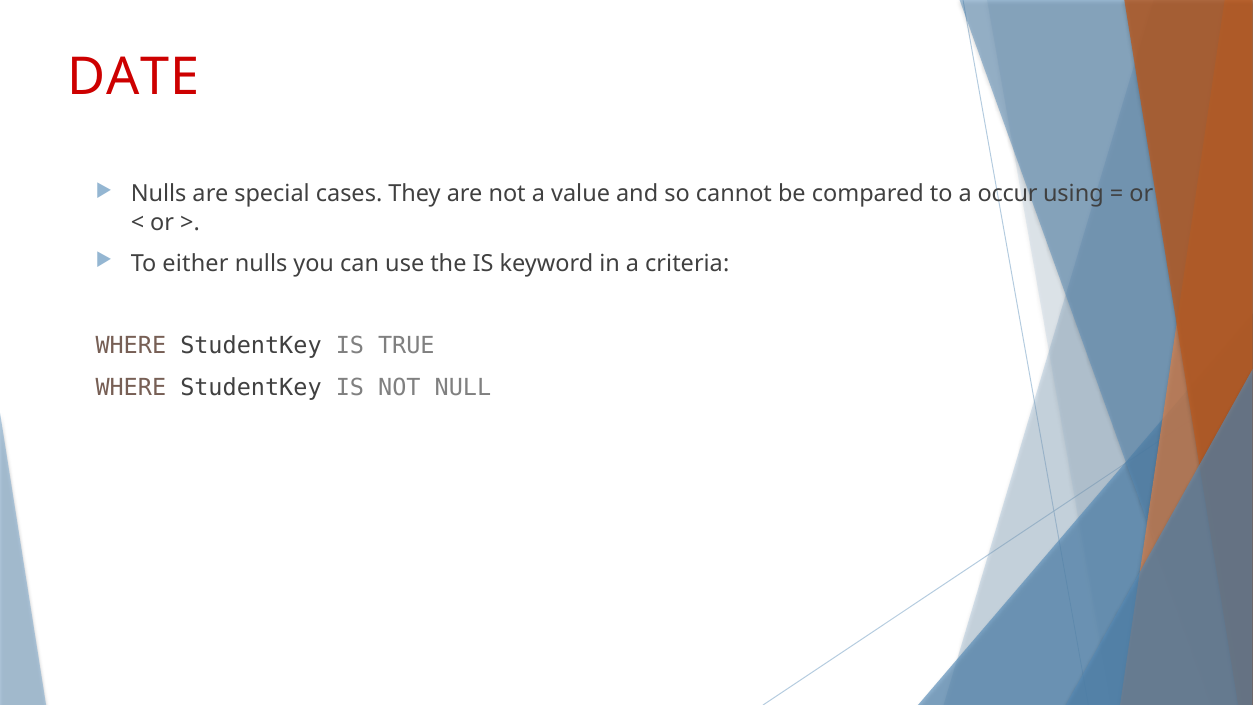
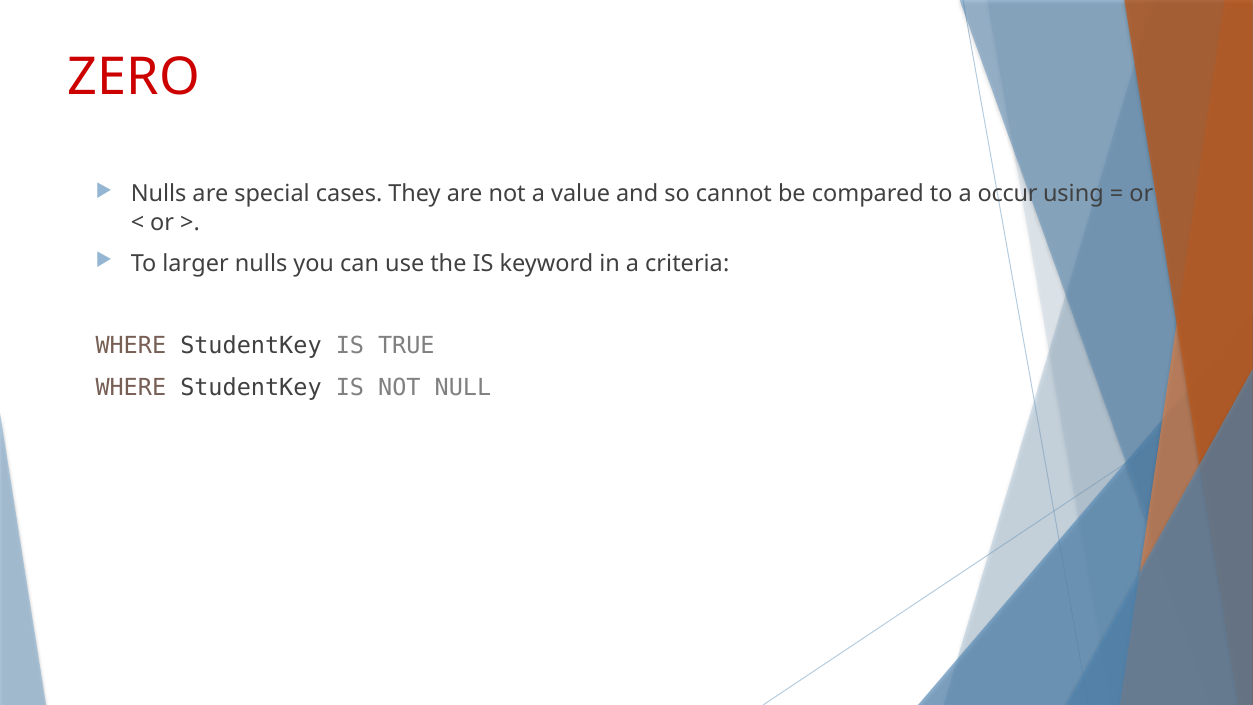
DATE: DATE -> ZERO
either: either -> larger
